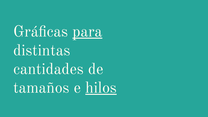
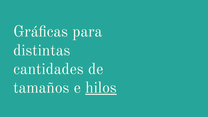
para underline: present -> none
